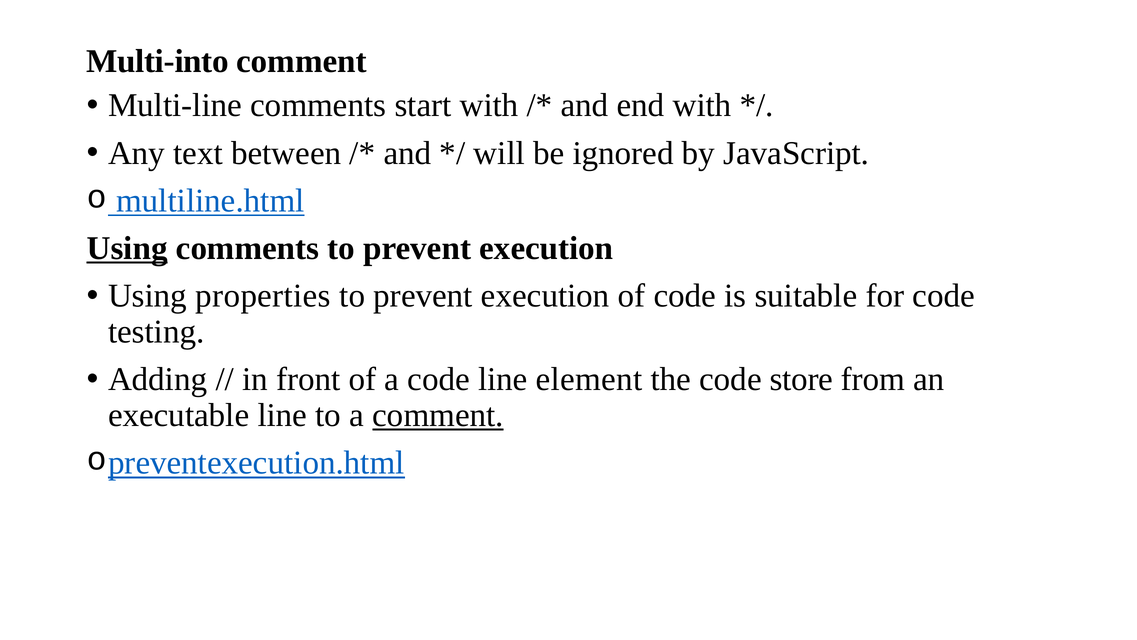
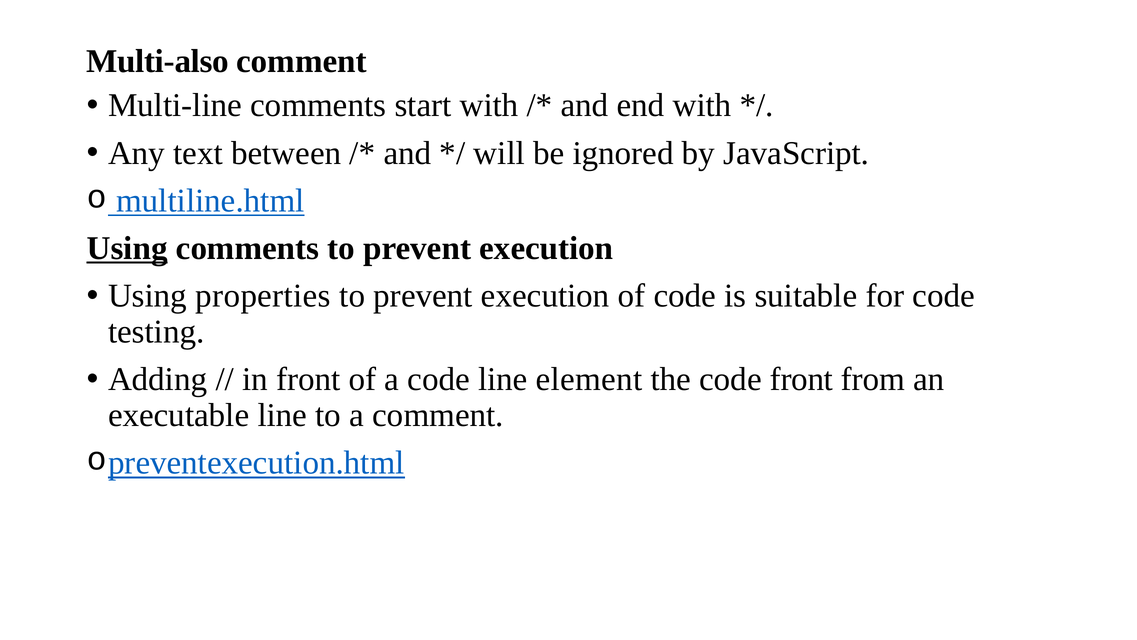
Multi-into: Multi-into -> Multi-also
code store: store -> front
comment at (438, 415) underline: present -> none
